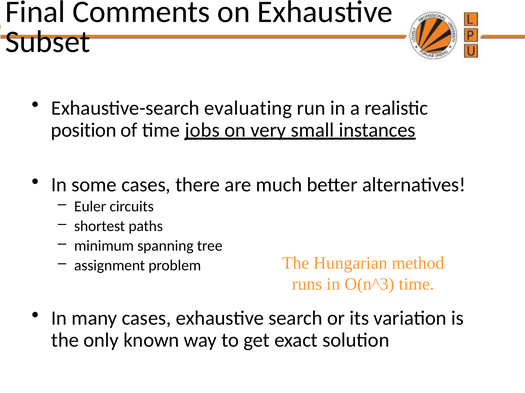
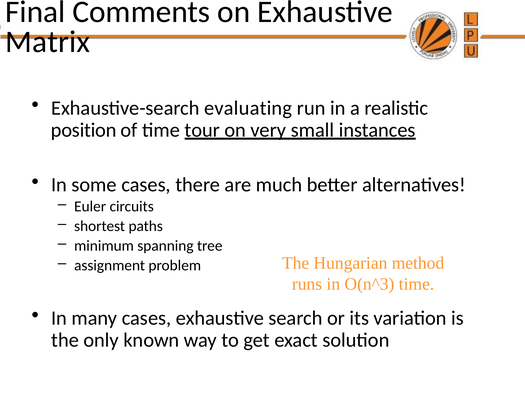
Subset: Subset -> Matrix
jobs: jobs -> tour
